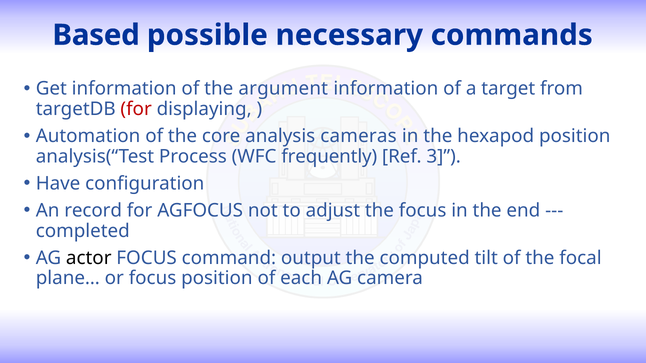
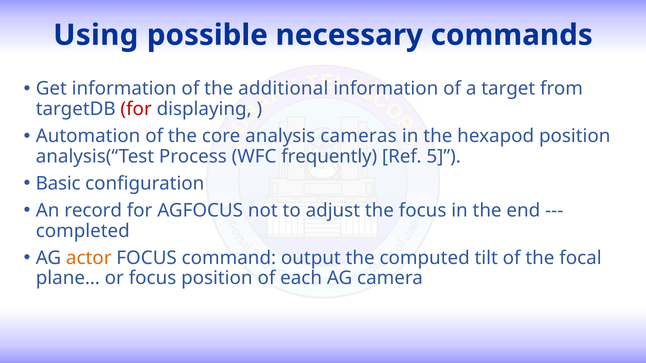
Based: Based -> Using
argument: argument -> additional
3: 3 -> 5
Have: Have -> Basic
actor colour: black -> orange
